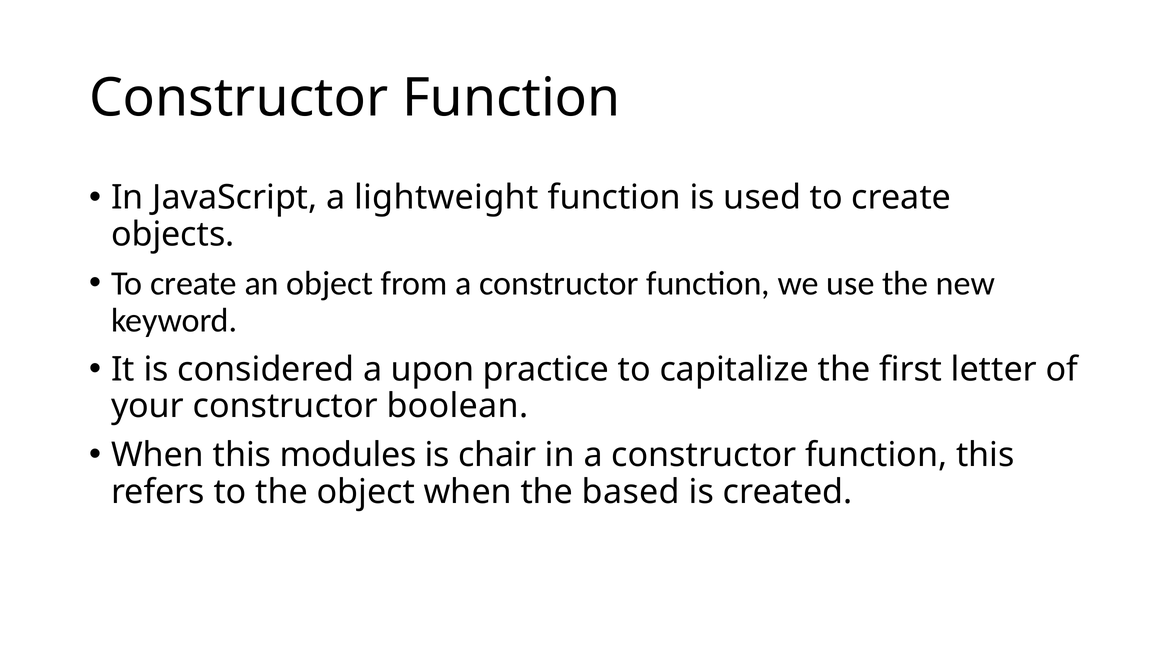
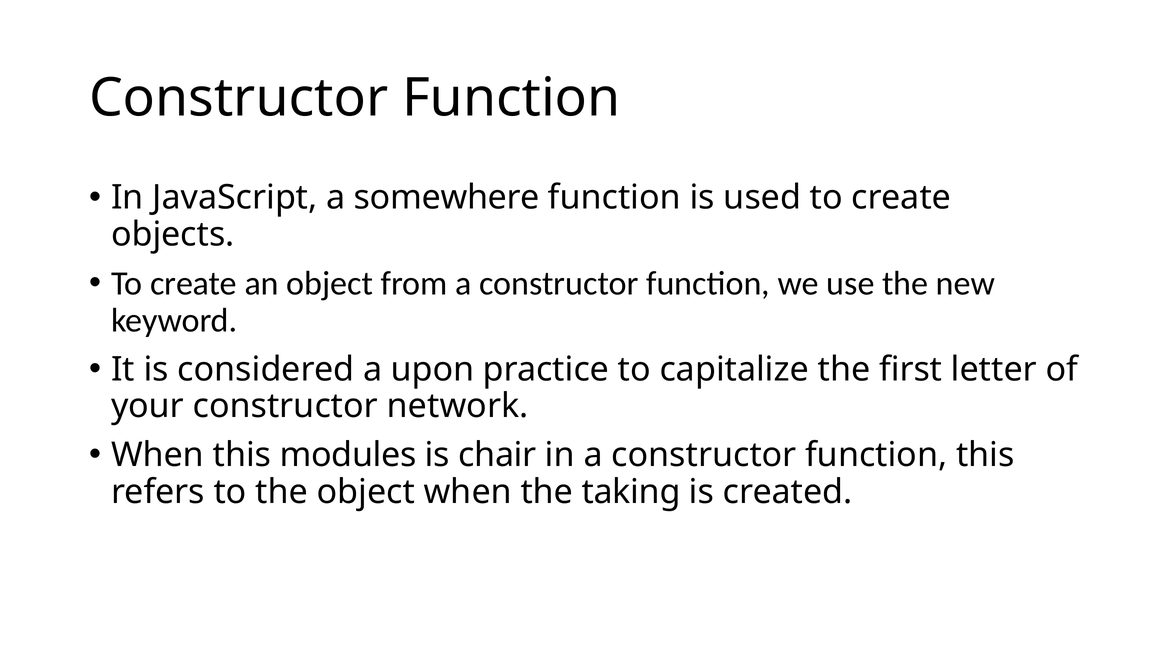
lightweight: lightweight -> somewhere
boolean: boolean -> network
based: based -> taking
